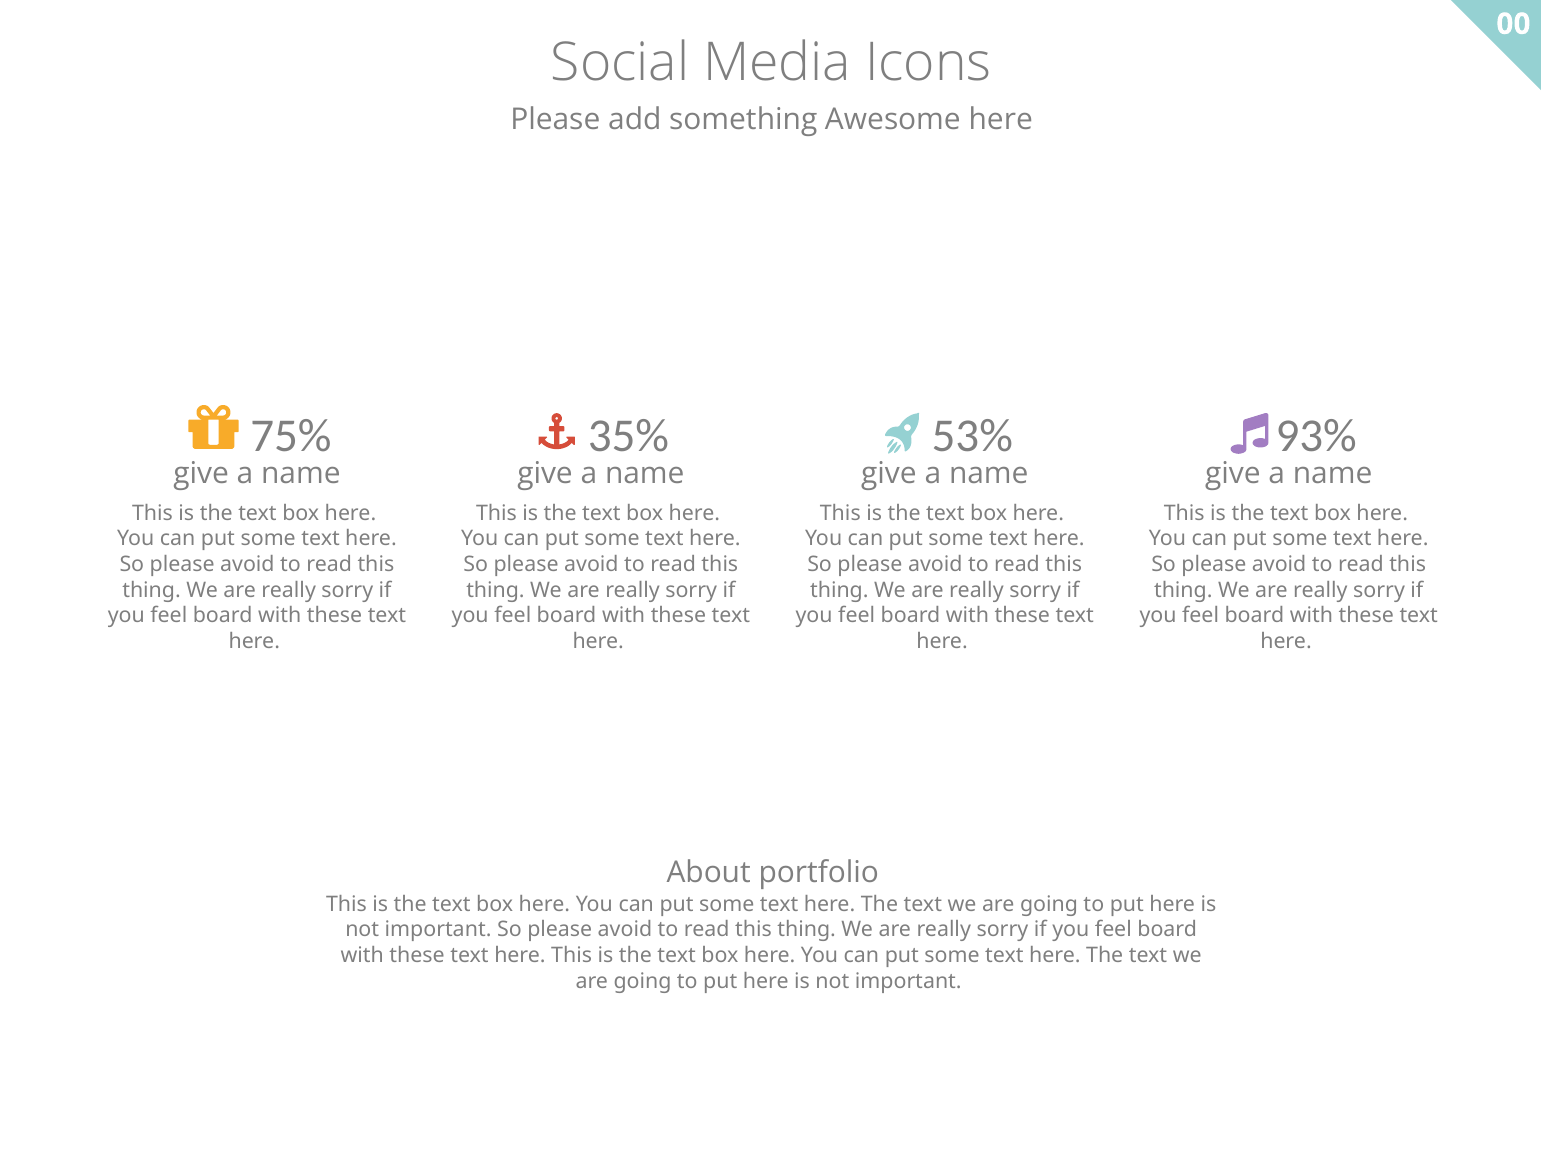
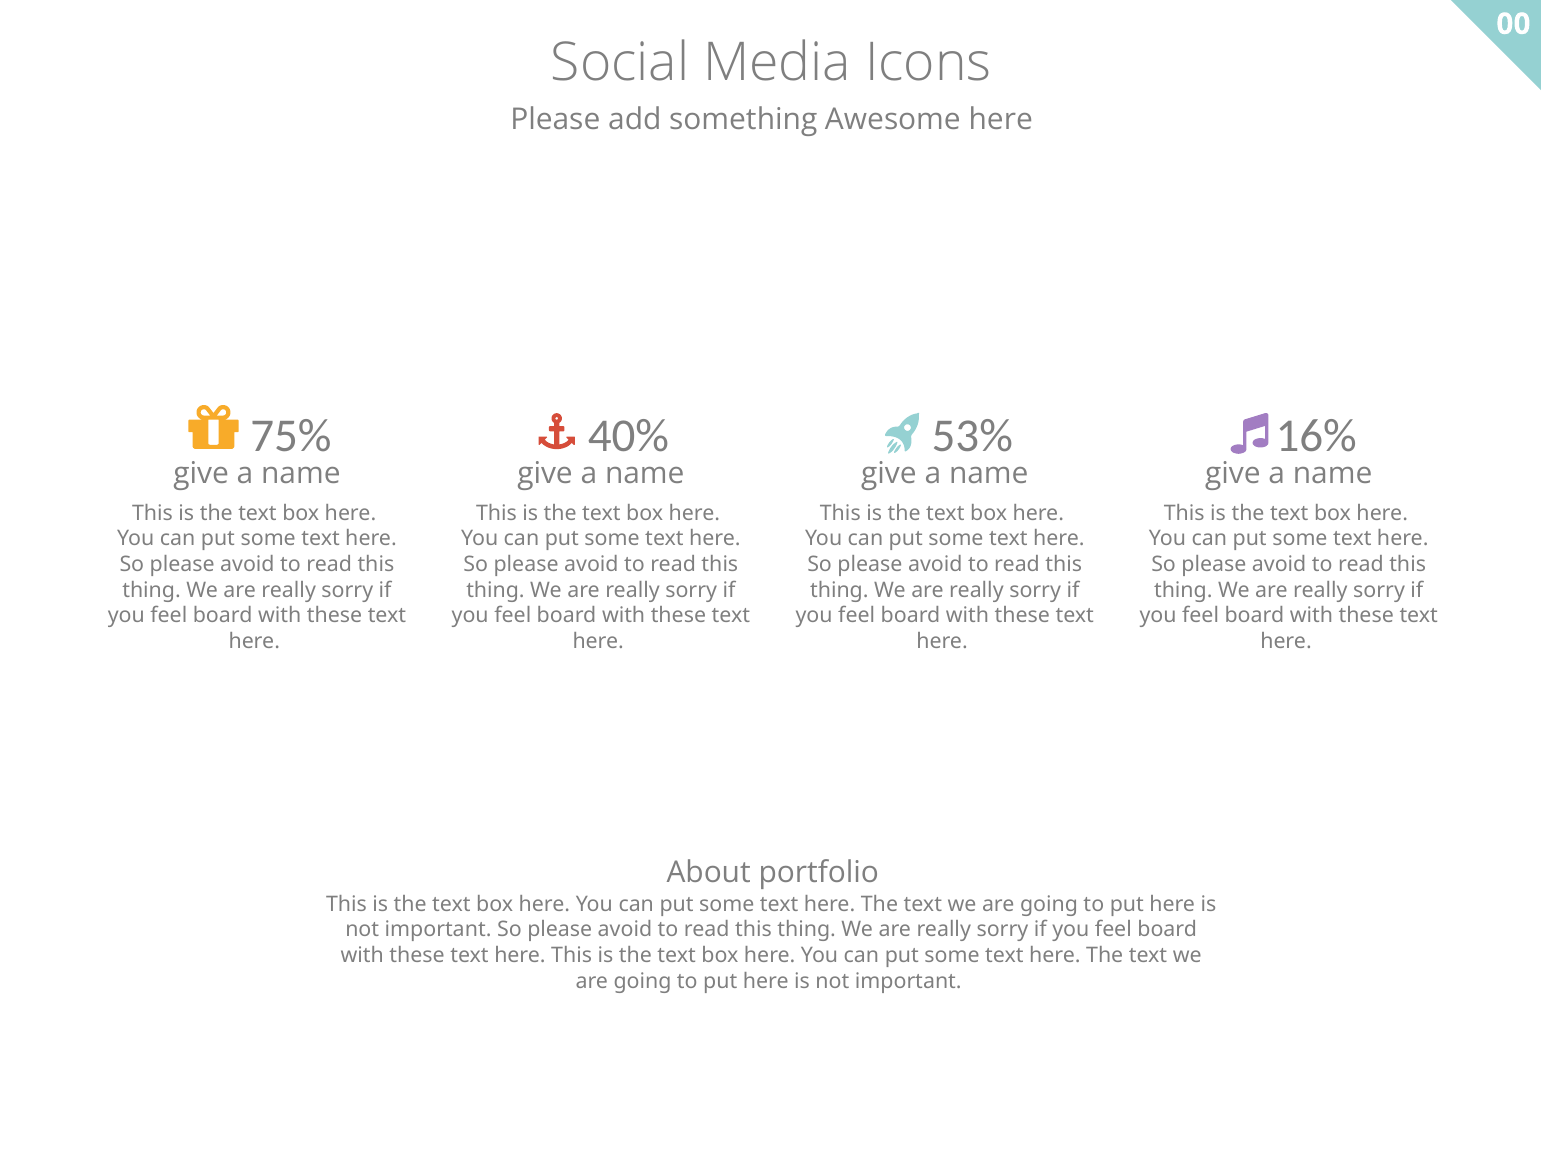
35%: 35% -> 40%
93%: 93% -> 16%
